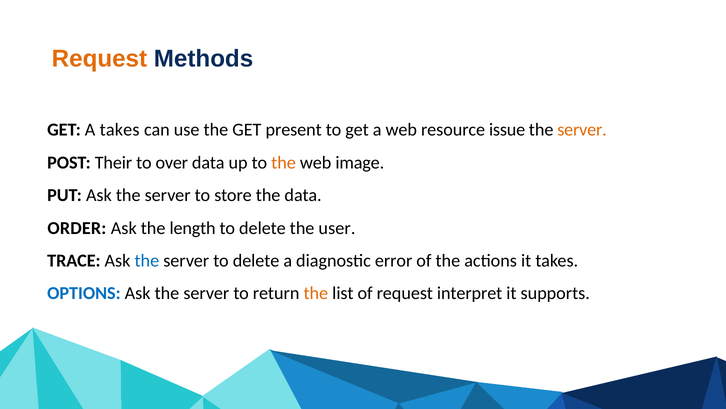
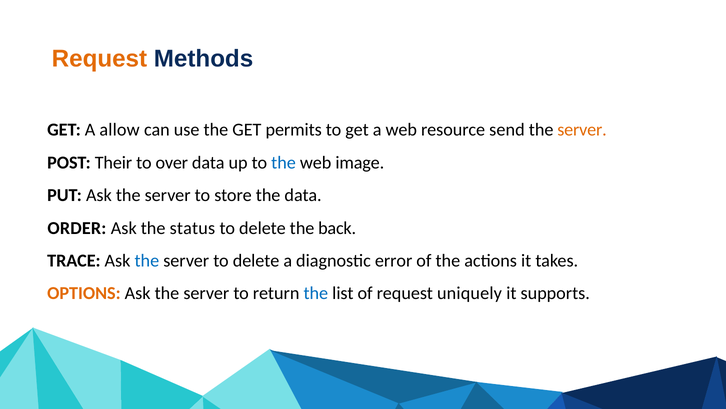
A takes: takes -> allow
present: present -> permits
issue: issue -> send
the at (284, 162) colour: orange -> blue
length: length -> status
user: user -> back
OPTIONS colour: blue -> orange
the at (316, 293) colour: orange -> blue
interpret: interpret -> uniquely
